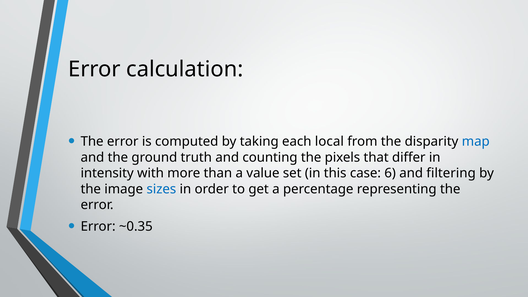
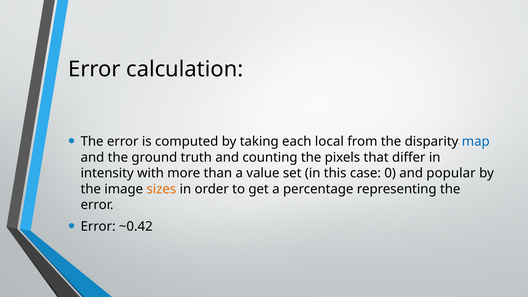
6: 6 -> 0
filtering: filtering -> popular
sizes colour: blue -> orange
~0.35: ~0.35 -> ~0.42
